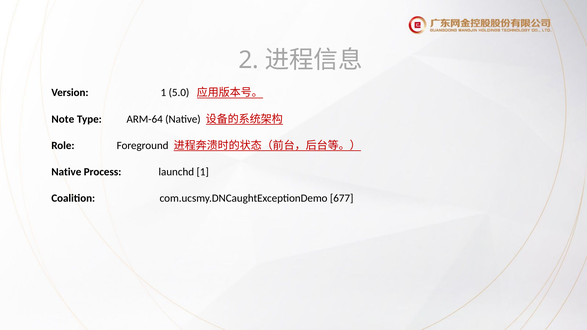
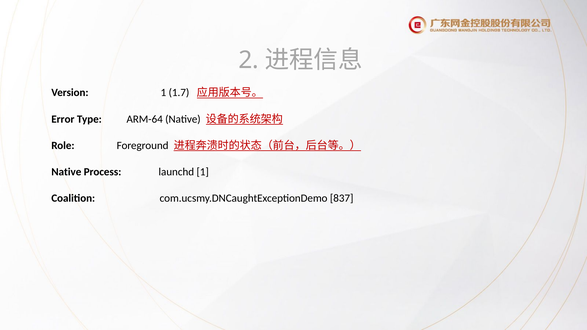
5.0: 5.0 -> 1.7
Note: Note -> Error
677: 677 -> 837
